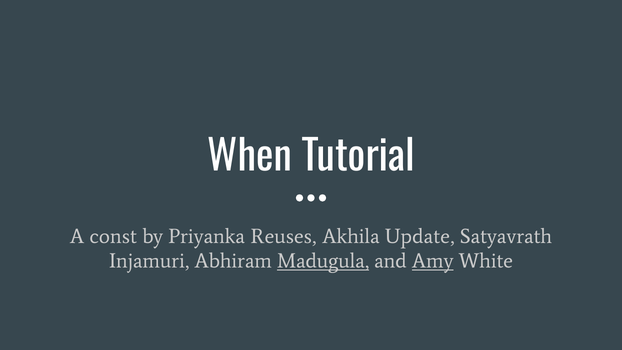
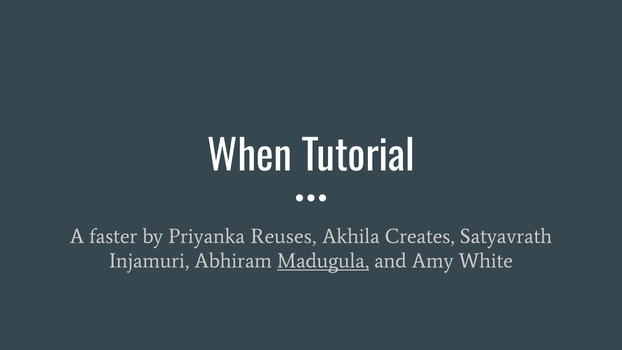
const: const -> faster
Update: Update -> Creates
Amy underline: present -> none
